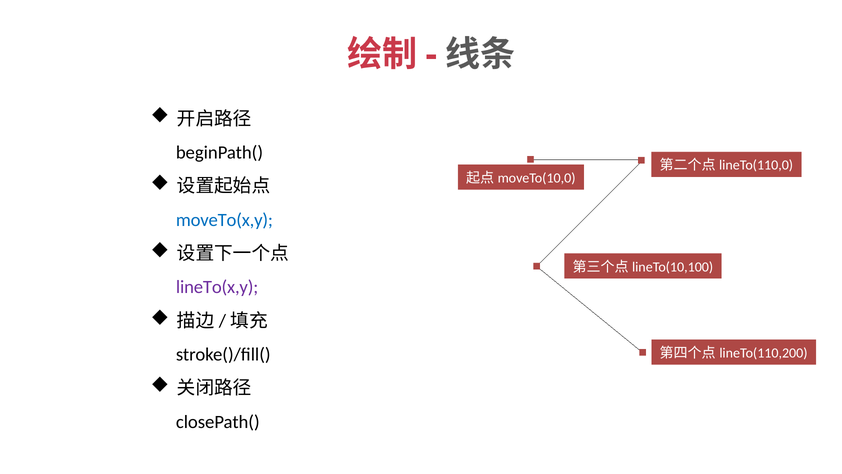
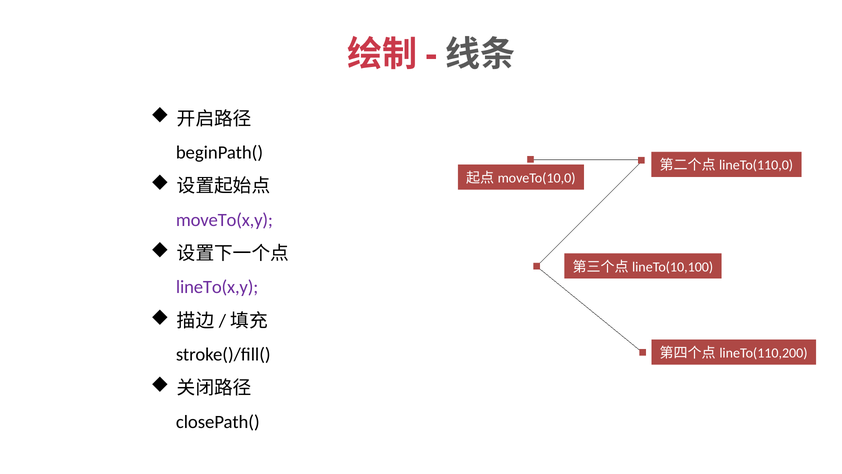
moveTo(x,y colour: blue -> purple
